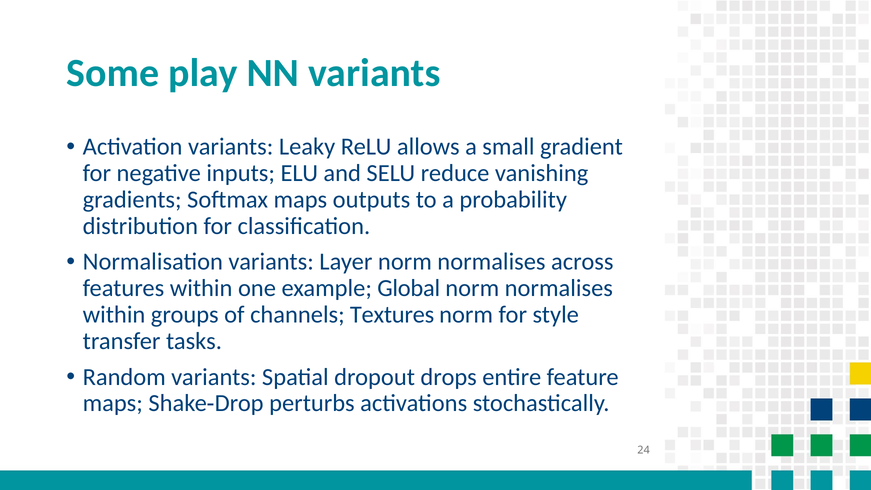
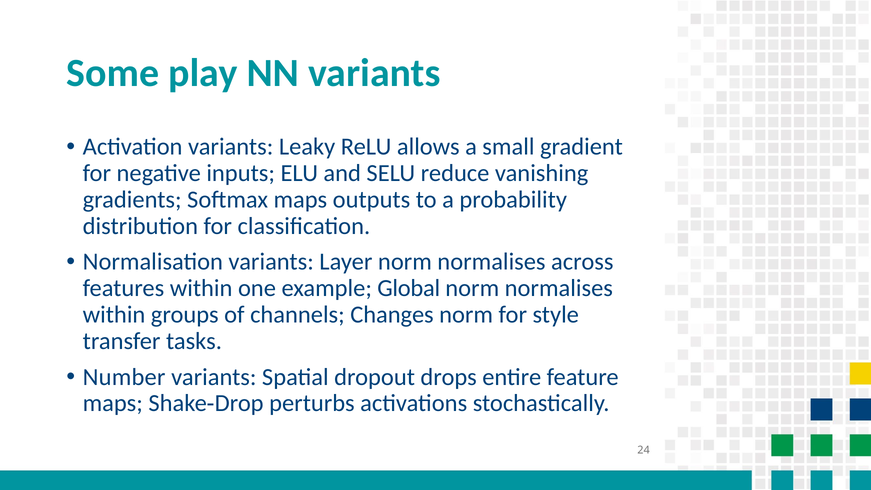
Textures: Textures -> Changes
Random: Random -> Number
